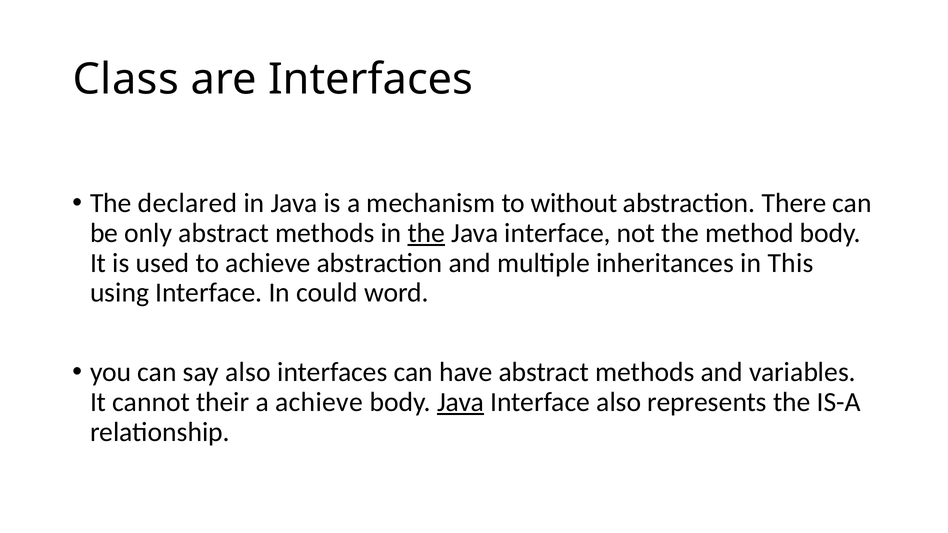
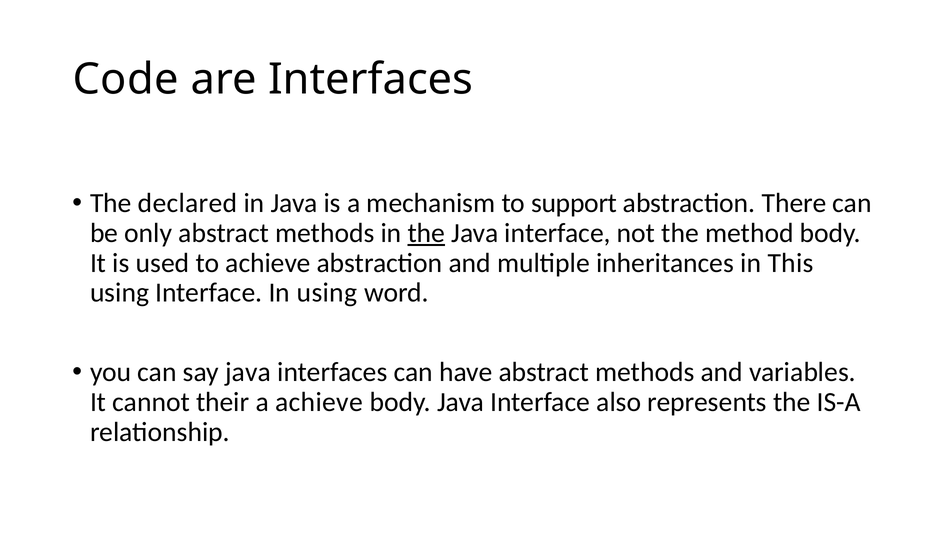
Class: Class -> Code
without: without -> support
In could: could -> using
say also: also -> java
Java at (461, 402) underline: present -> none
